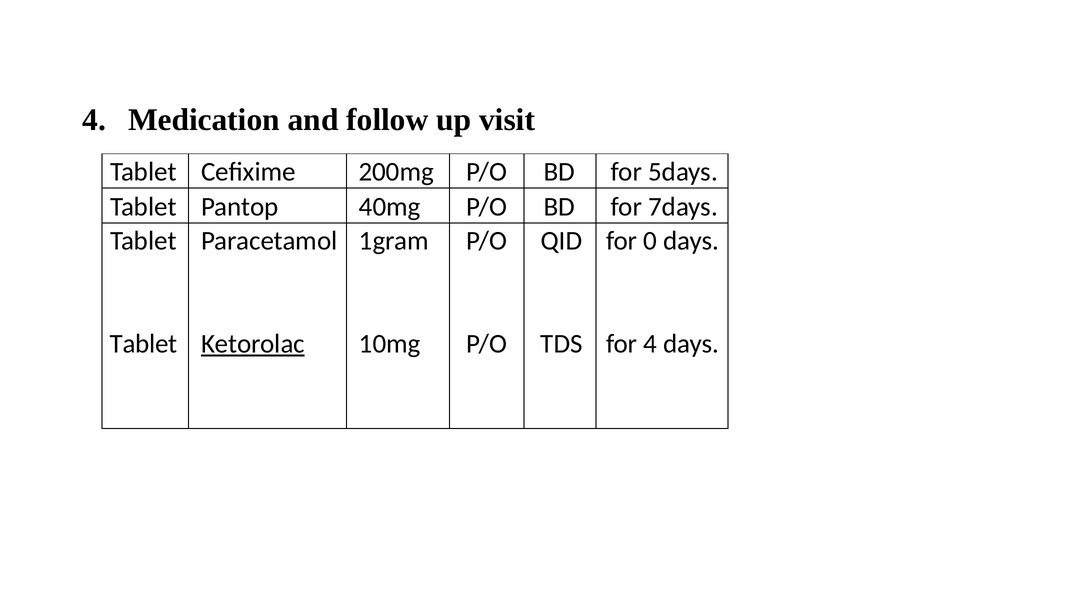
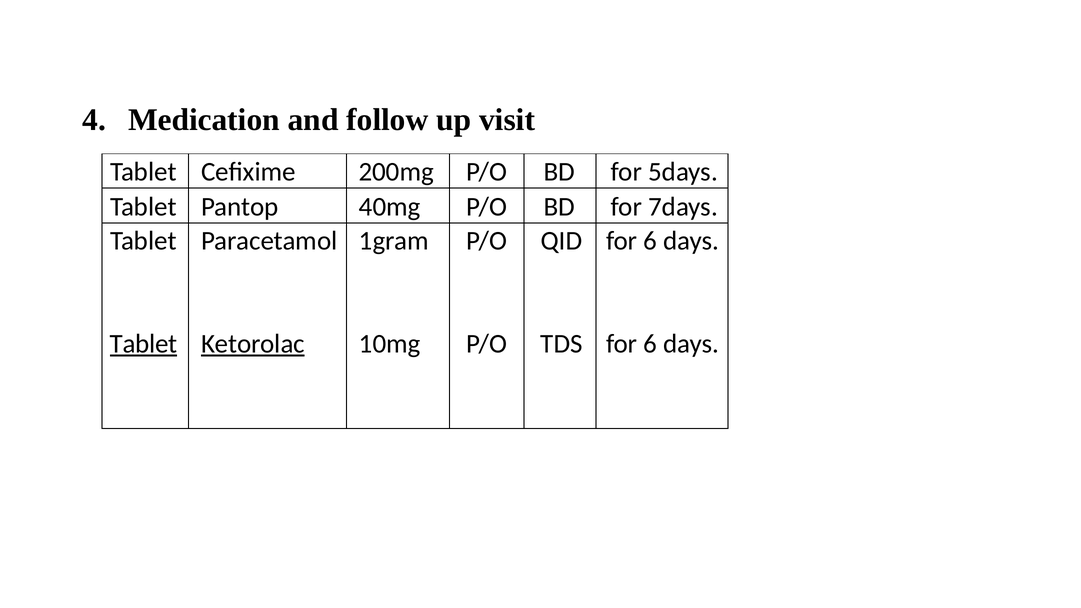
0 at (650, 241): 0 -> 6
Tablet at (144, 344) underline: none -> present
4 at (650, 344): 4 -> 6
